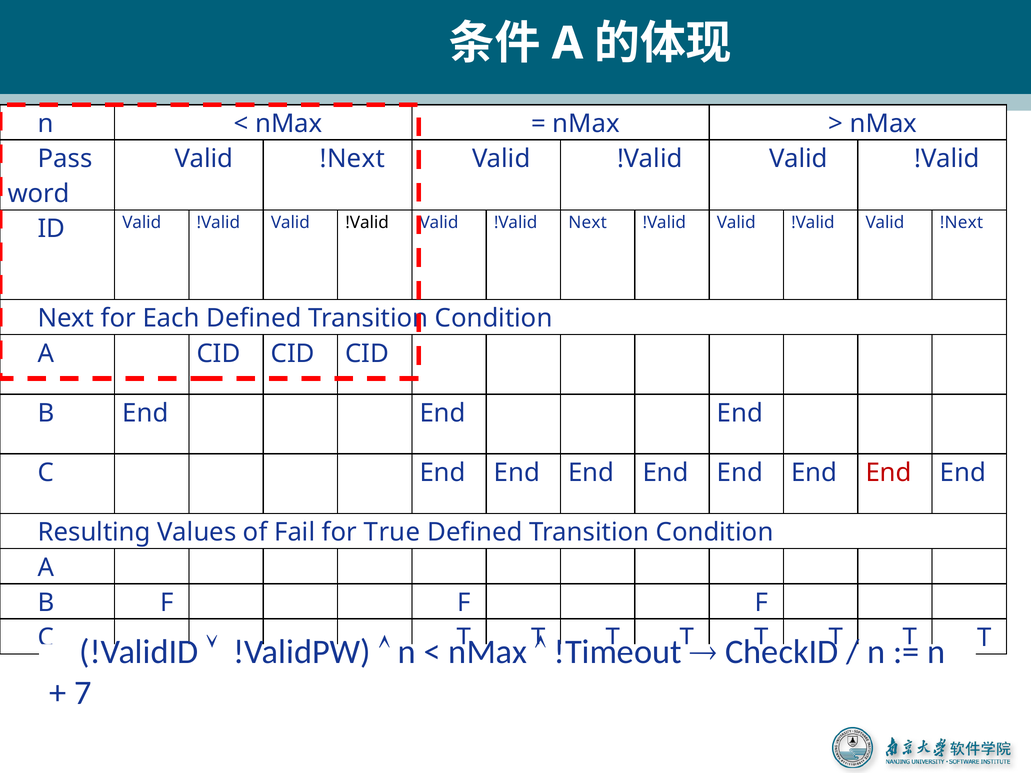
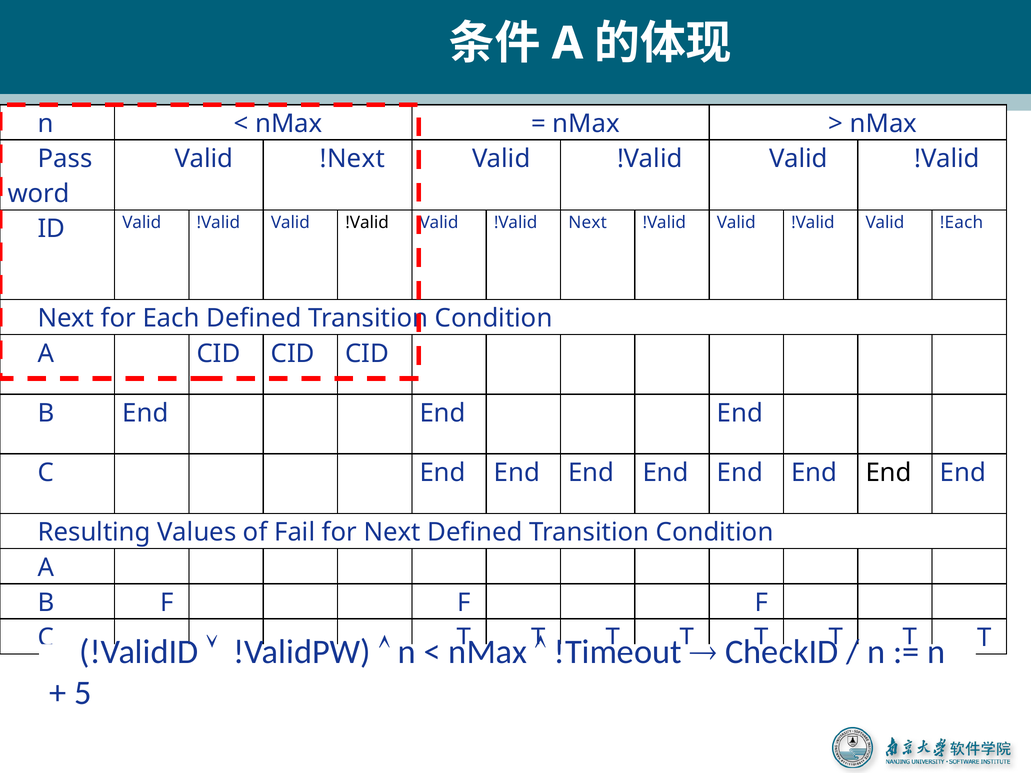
!Valid Valid !Next: !Next -> !Each
End at (889, 473) colour: red -> black
for True: True -> Next
7: 7 -> 5
